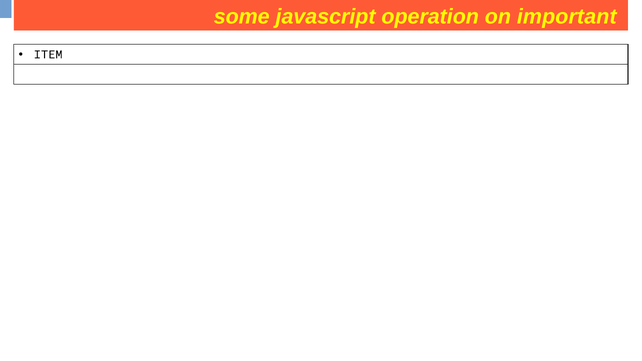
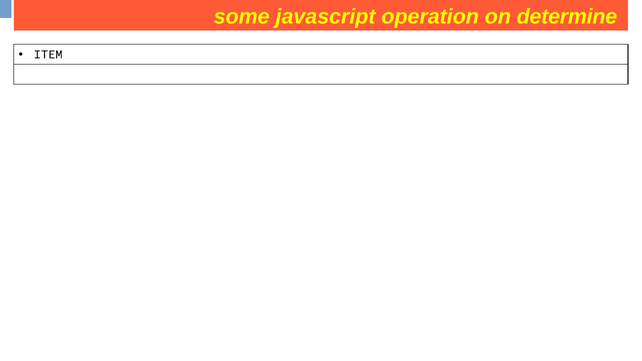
important: important -> determine
